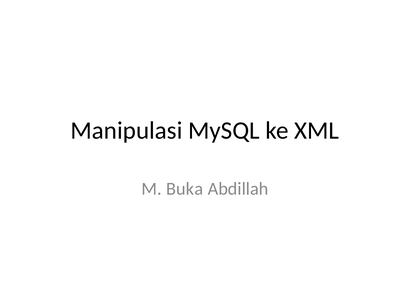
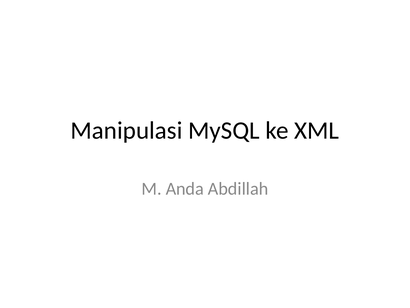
Buka: Buka -> Anda
